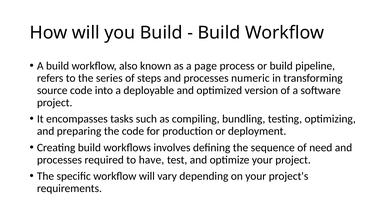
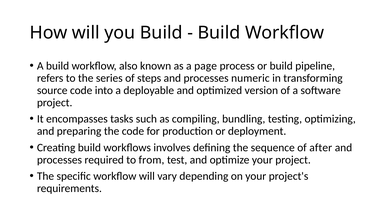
need: need -> after
have: have -> from
